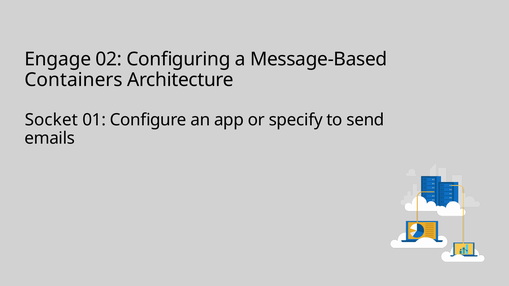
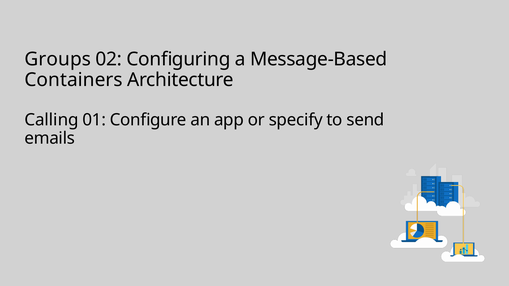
Engage: Engage -> Groups
Socket: Socket -> Calling
